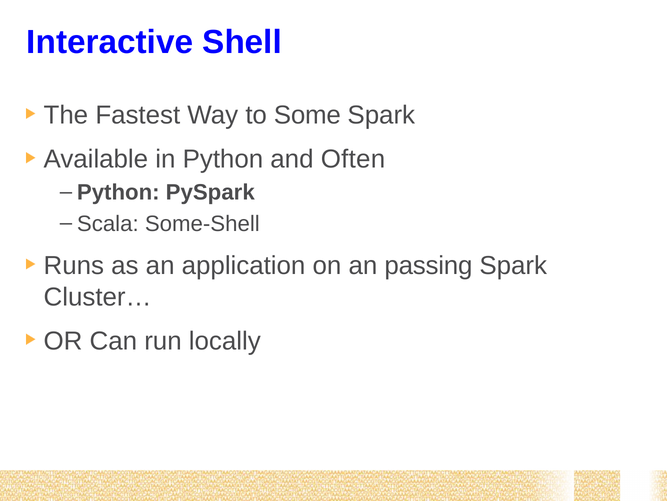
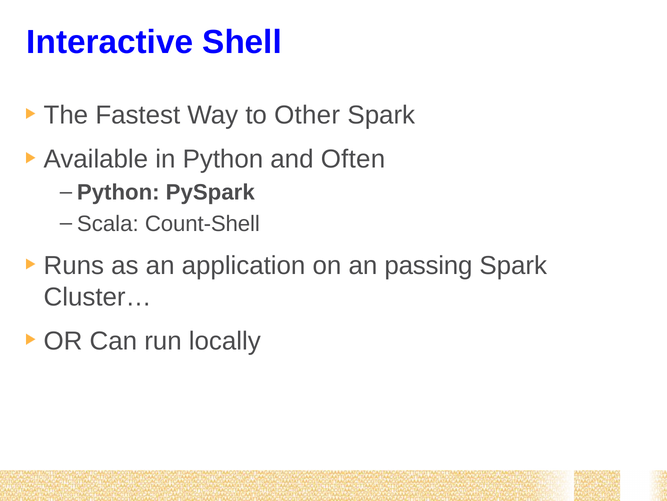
Some: Some -> Other
Some-Shell: Some-Shell -> Count-Shell
